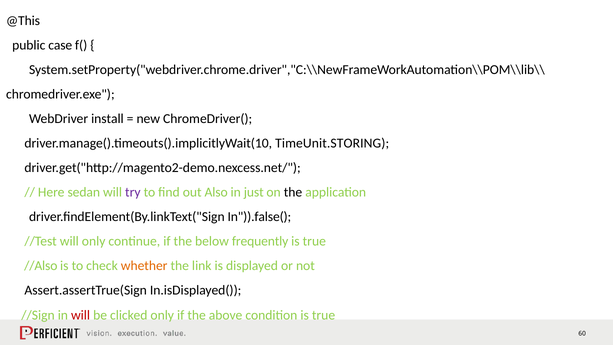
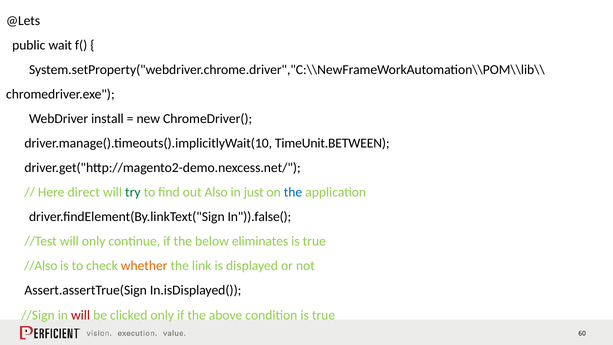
@This: @This -> @Lets
case: case -> wait
TimeUnit.STORING: TimeUnit.STORING -> TimeUnit.BETWEEN
sedan: sedan -> direct
try colour: purple -> green
the at (293, 192) colour: black -> blue
frequently: frequently -> eliminates
